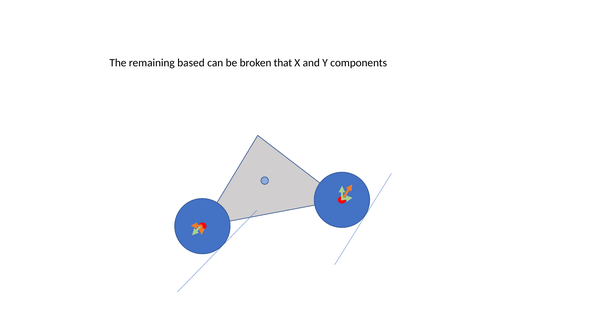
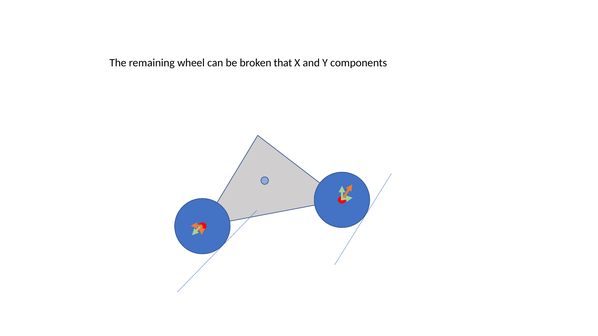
based: based -> wheel
